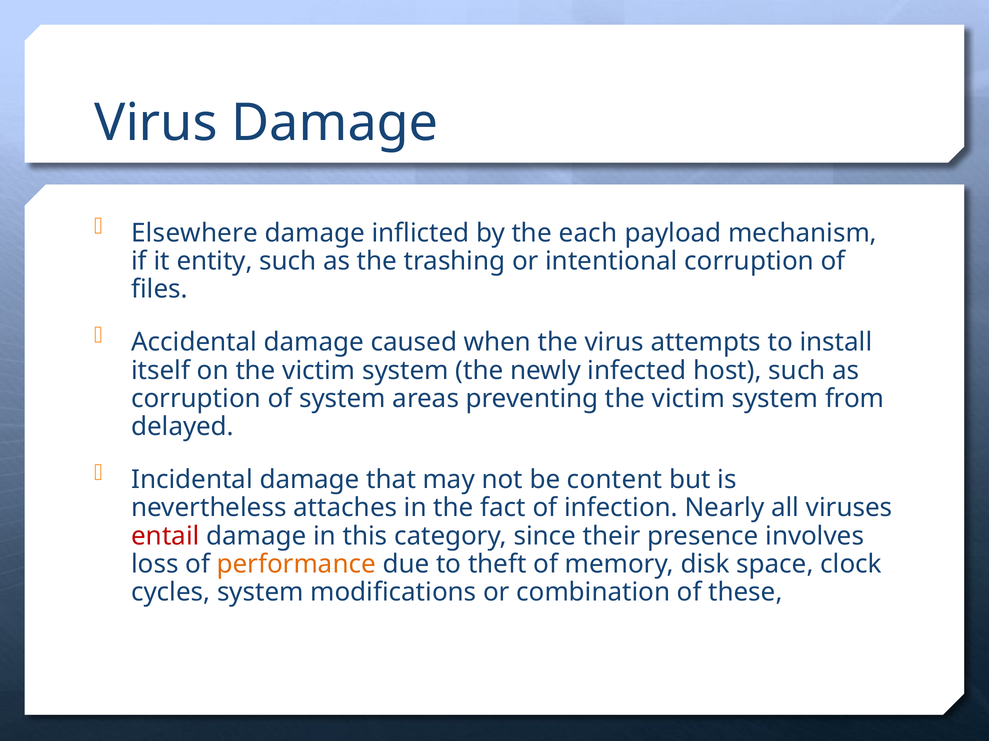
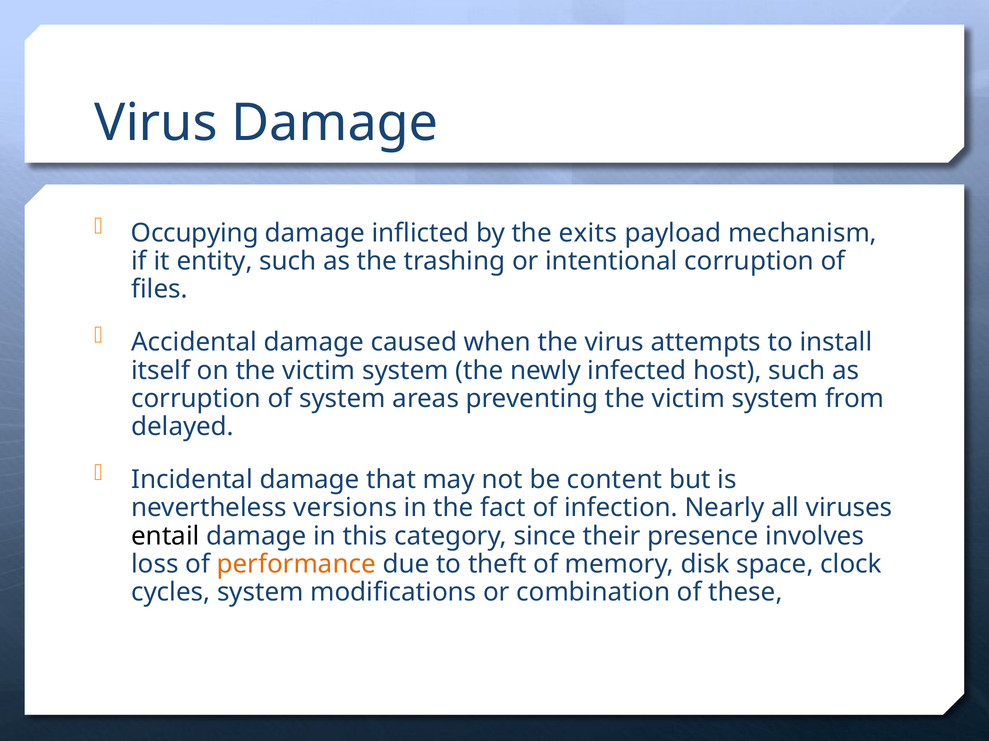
Elsewhere: Elsewhere -> Occupying
each: each -> exits
attaches: attaches -> versions
entail colour: red -> black
